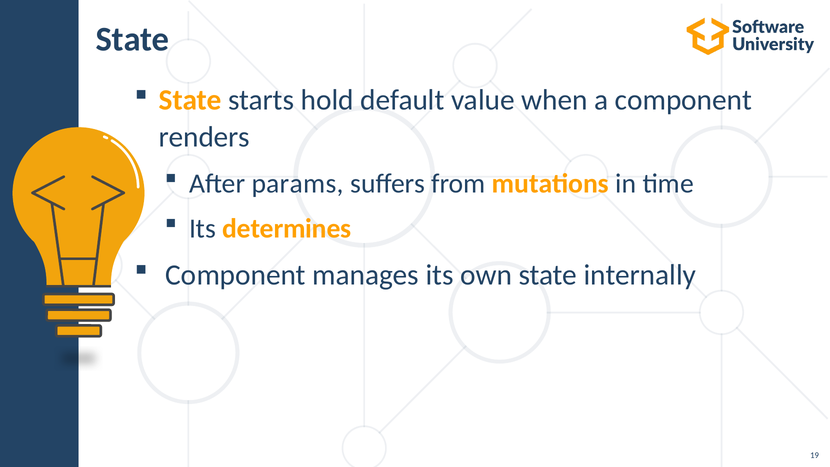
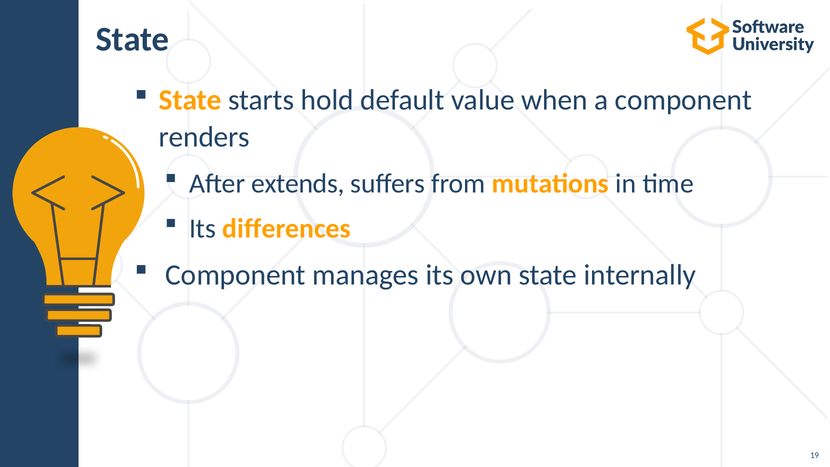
params: params -> extends
determines: determines -> differences
